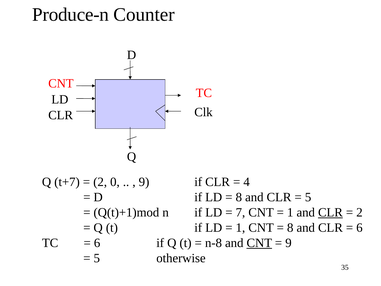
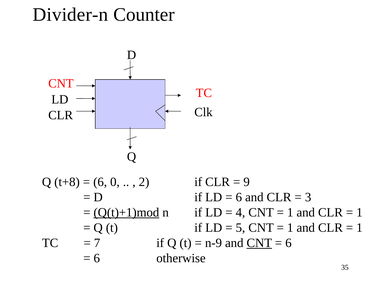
Produce-n: Produce-n -> Divider-n
t+7: t+7 -> t+8
2 at (100, 182): 2 -> 6
9 at (144, 182): 9 -> 2
4: 4 -> 9
8 at (239, 197): 8 -> 6
5 at (308, 197): 5 -> 3
Q(t)+1)mod underline: none -> present
7: 7 -> 4
CLR at (330, 212) underline: present -> none
2 at (359, 212): 2 -> 1
1 at (240, 228): 1 -> 5
8 at (290, 228): 8 -> 1
6 at (359, 228): 6 -> 1
6 at (97, 243): 6 -> 7
n-8: n-8 -> n-9
9 at (288, 243): 9 -> 6
5 at (97, 258): 5 -> 6
